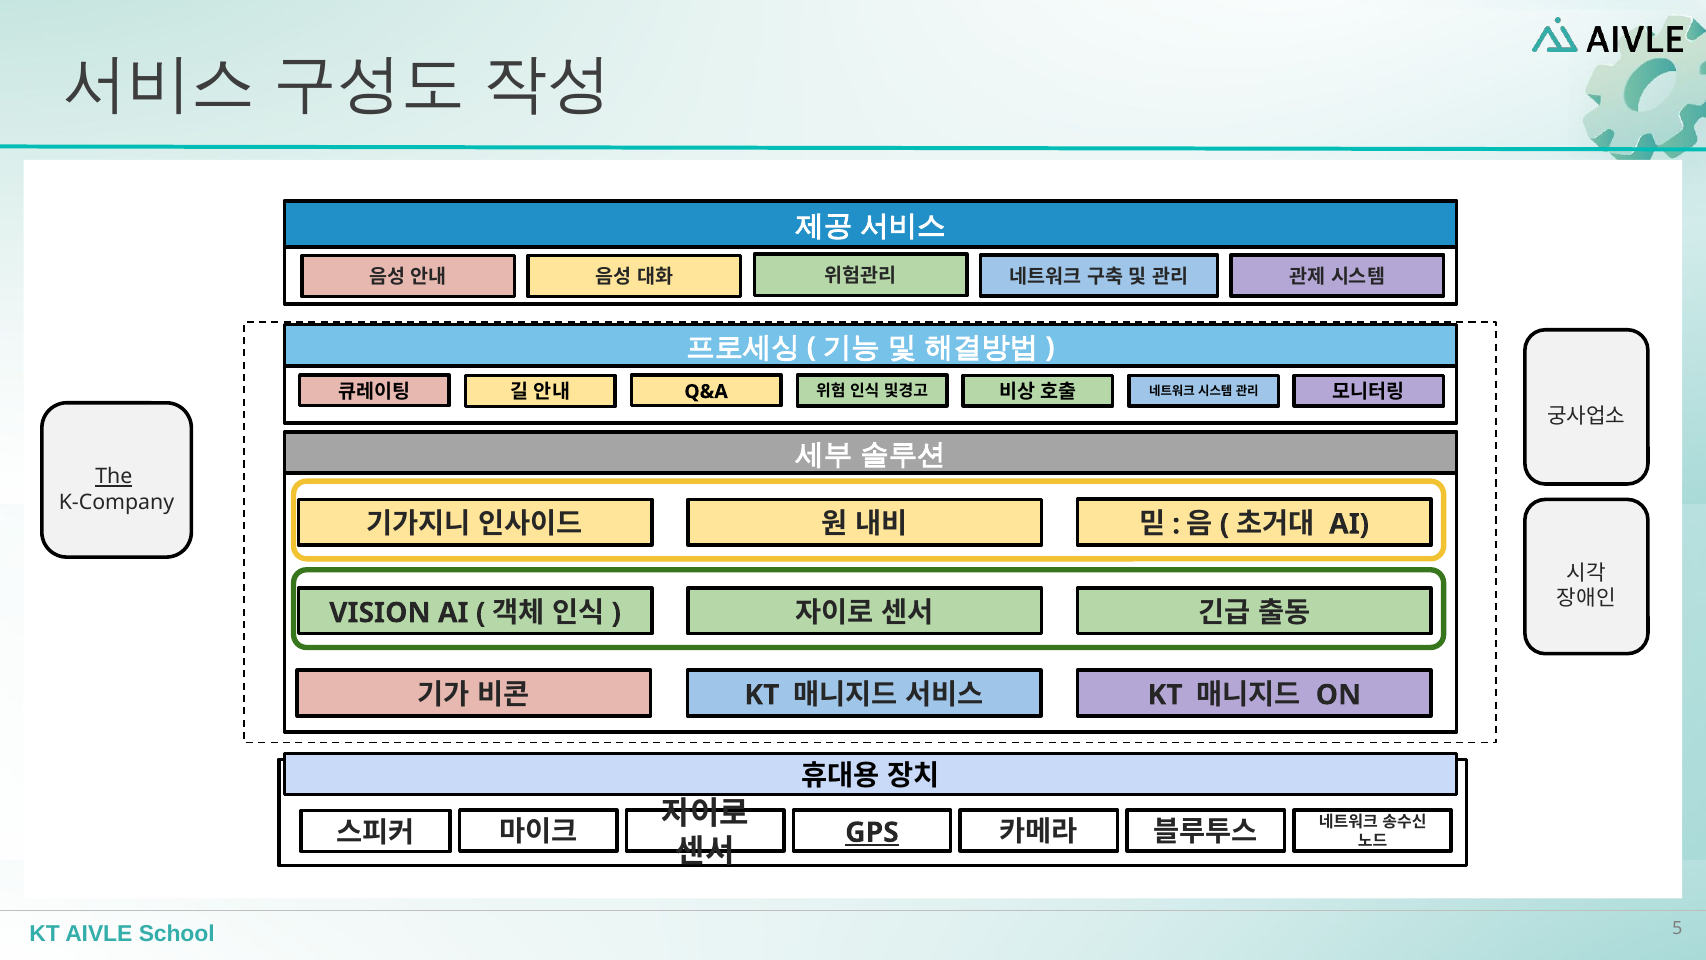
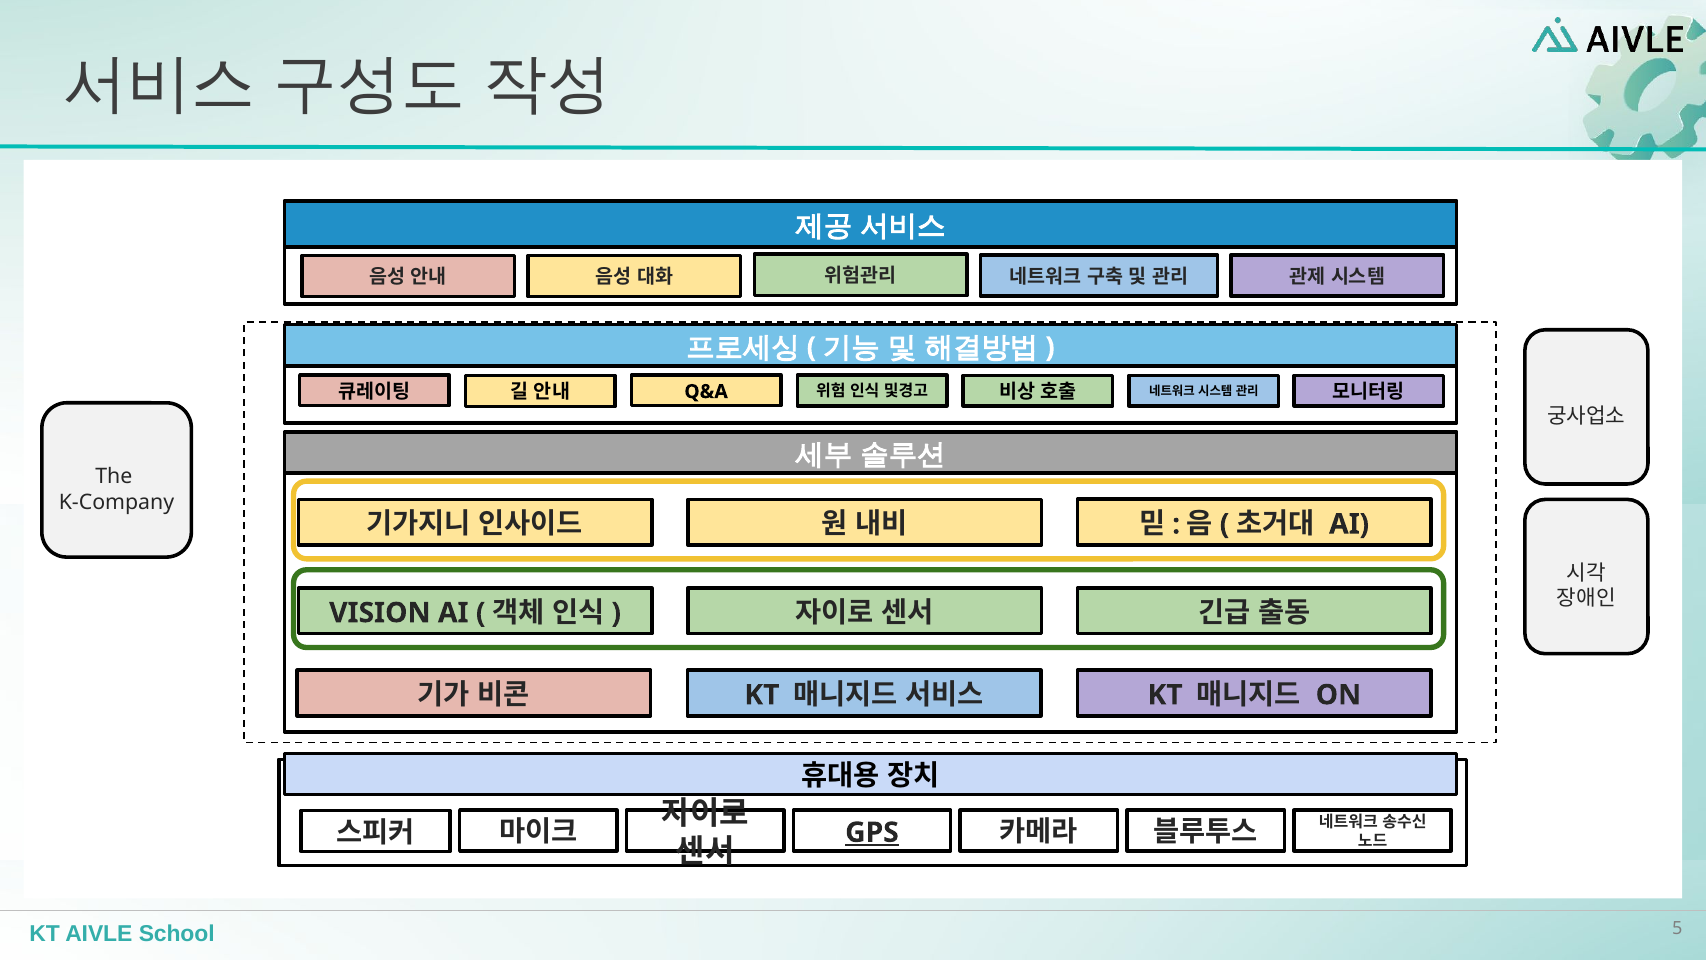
The underline: present -> none
